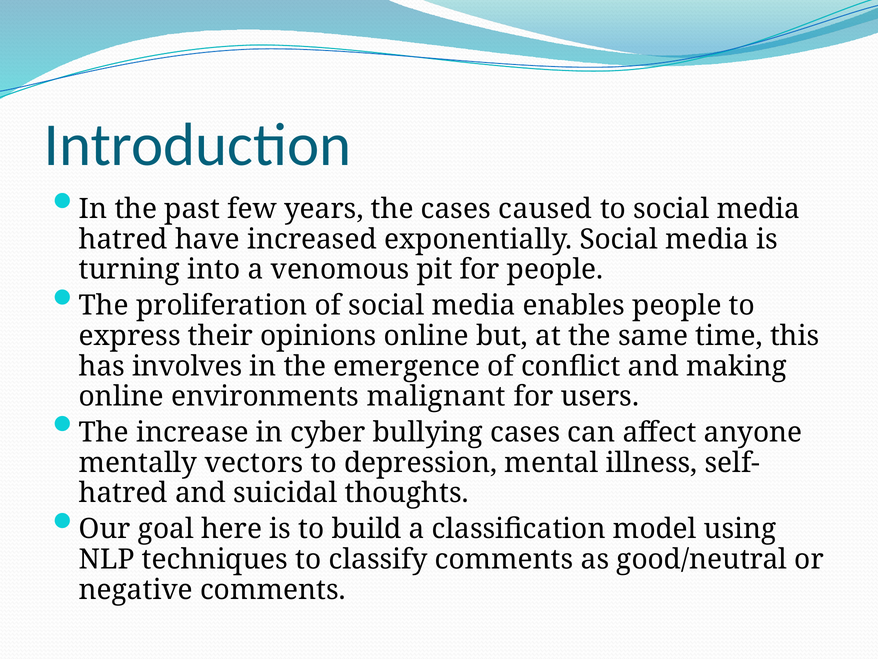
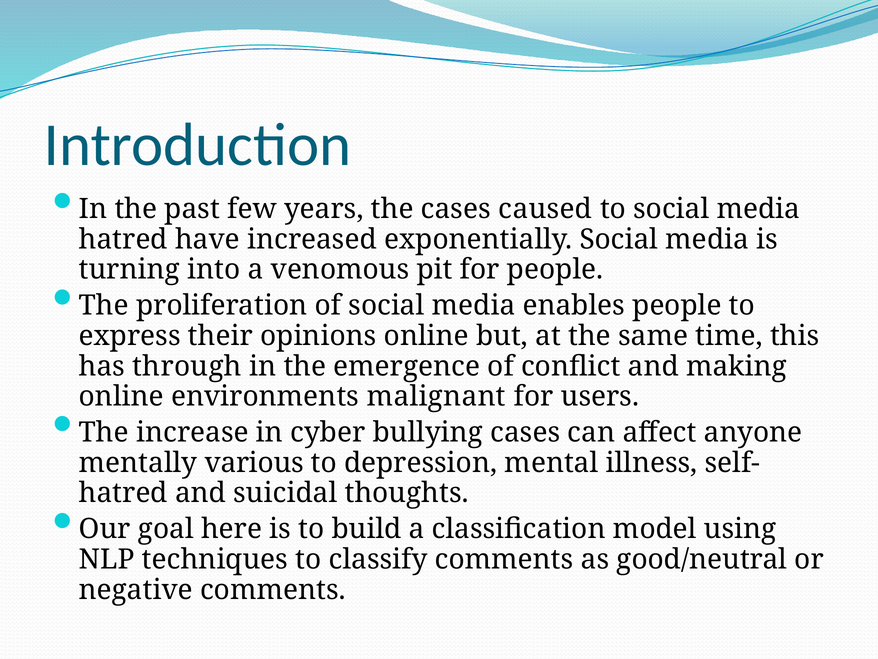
involves: involves -> through
vectors: vectors -> various
